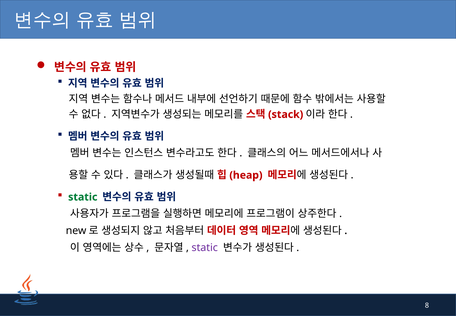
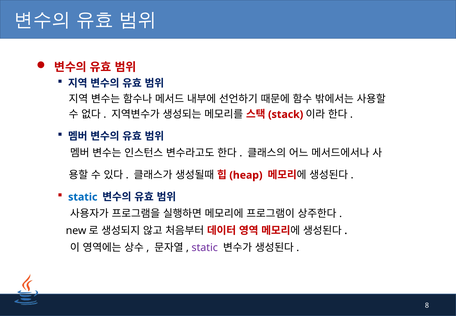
static at (83, 197) colour: green -> blue
